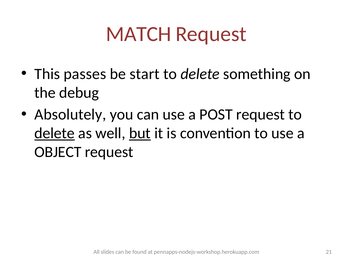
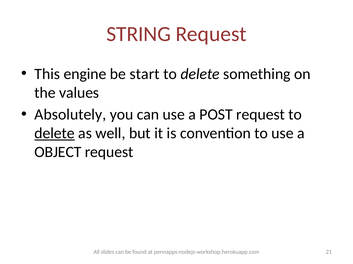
MATCH: MATCH -> STRING
passes: passes -> engine
debug: debug -> values
but underline: present -> none
